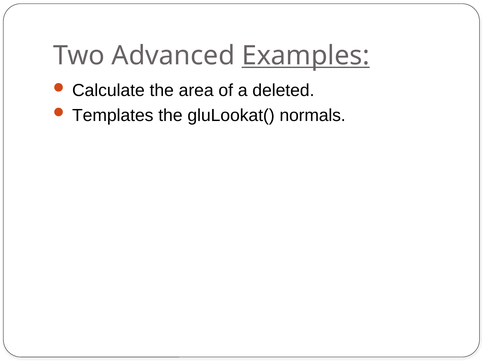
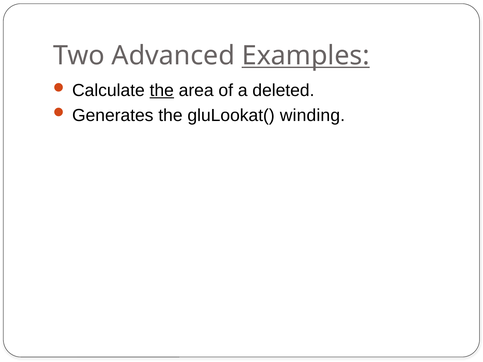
the at (162, 91) underline: none -> present
Templates: Templates -> Generates
normals: normals -> winding
